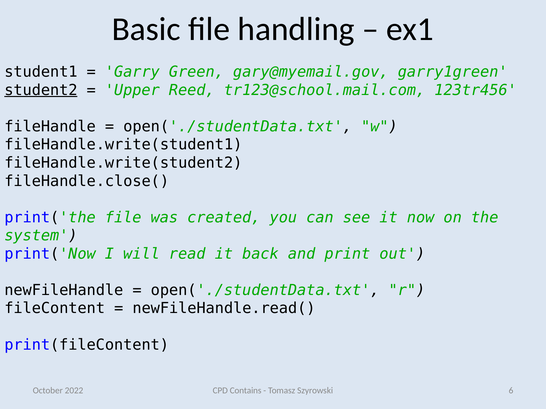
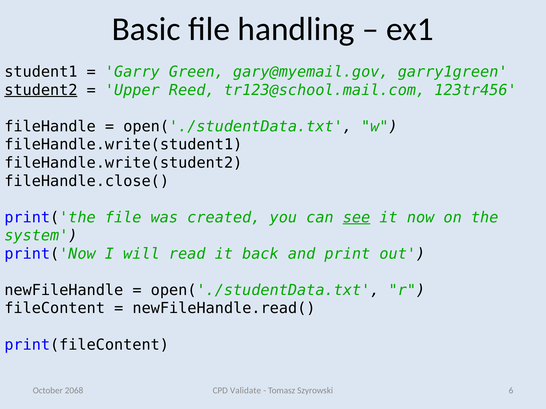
see underline: none -> present
2022: 2022 -> 2068
Contains: Contains -> Validate
